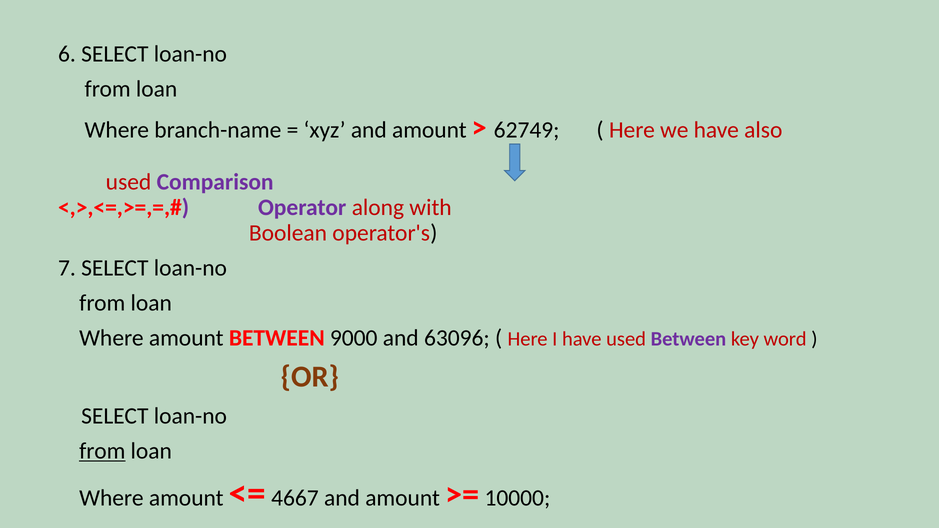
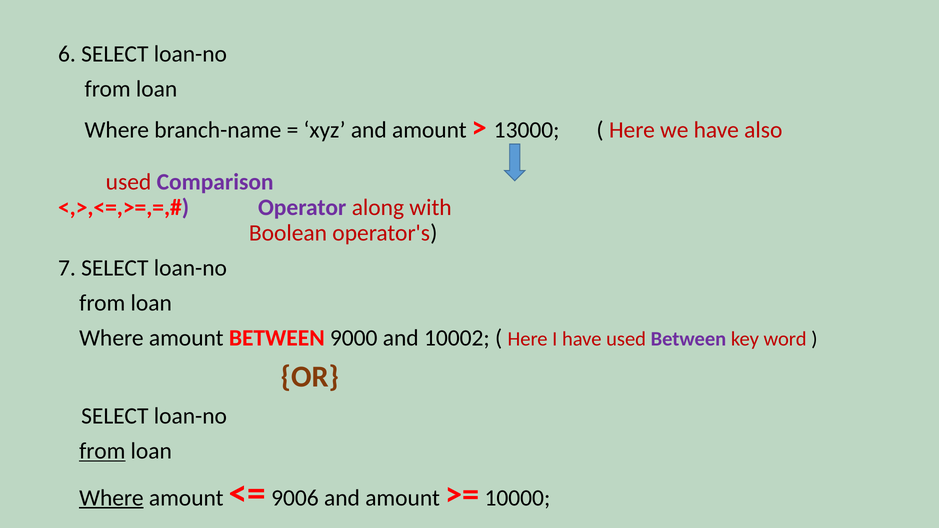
62749: 62749 -> 13000
63096: 63096 -> 10002
Where at (111, 498) underline: none -> present
4667: 4667 -> 9006
